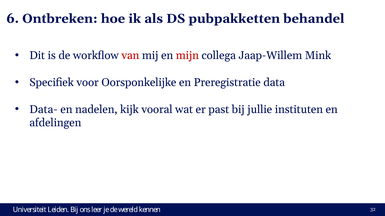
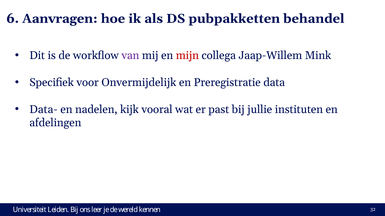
Ontbreken: Ontbreken -> Aanvragen
van colour: red -> purple
Oorsponkelijke: Oorsponkelijke -> Onvermijdelijk
